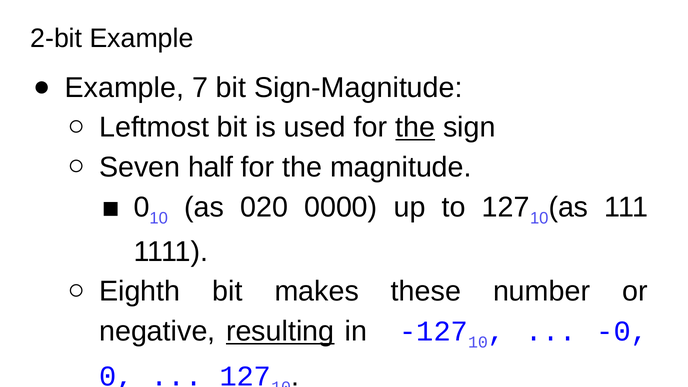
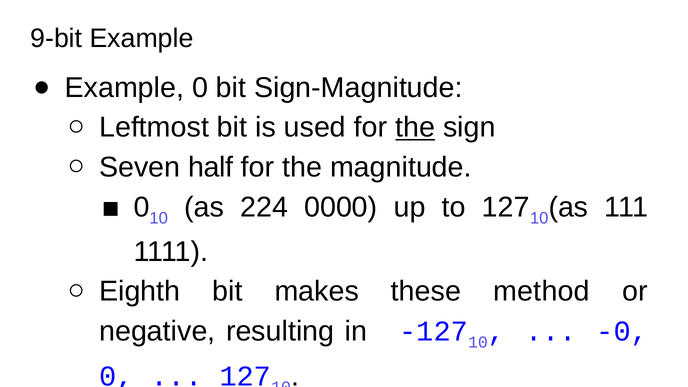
2-bit: 2-bit -> 9-bit
Example 7: 7 -> 0
020: 020 -> 224
number: number -> method
resulting underline: present -> none
